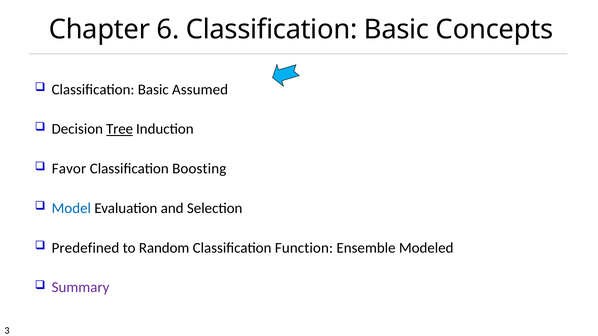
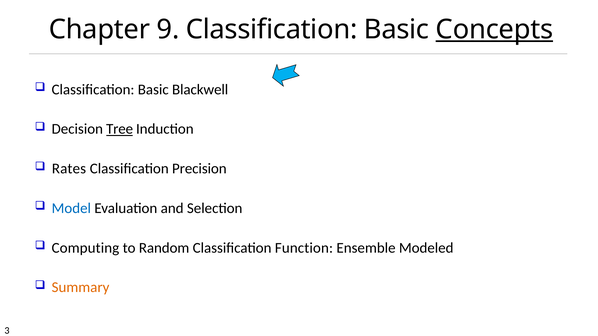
6: 6 -> 9
Concepts underline: none -> present
Assumed: Assumed -> Blackwell
Favor: Favor -> Rates
Boosting: Boosting -> Precision
Predefined: Predefined -> Computing
Summary colour: purple -> orange
